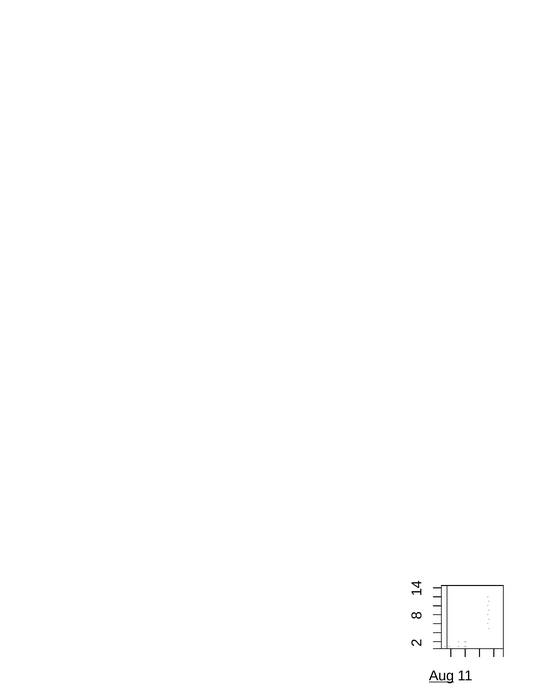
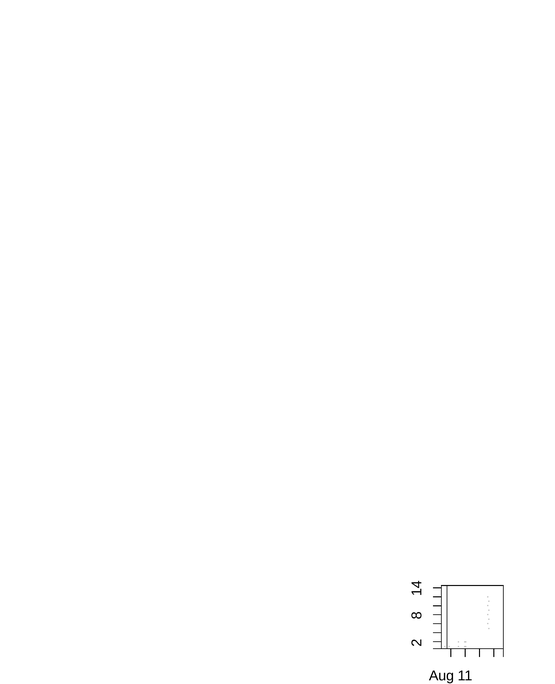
Aug underline: present -> none
